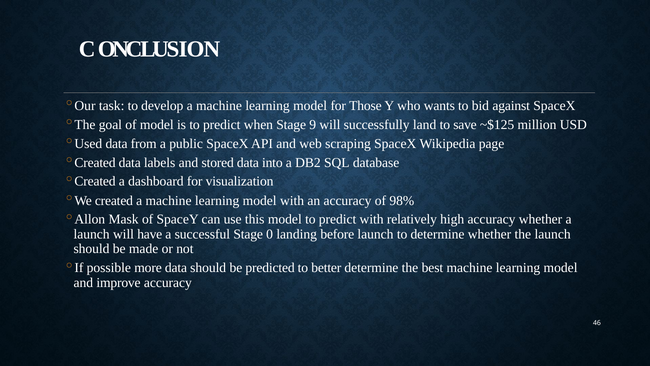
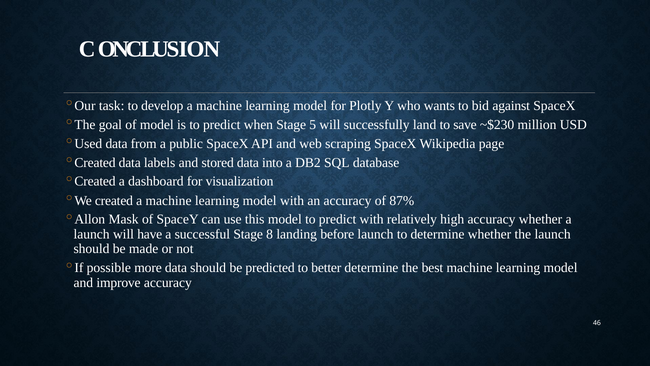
Those: Those -> Plotly
9: 9 -> 5
~$125: ~$125 -> ~$230
98%: 98% -> 87%
0: 0 -> 8
